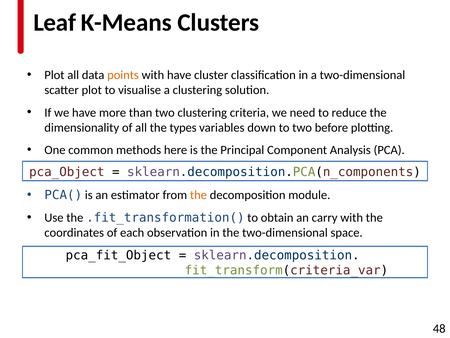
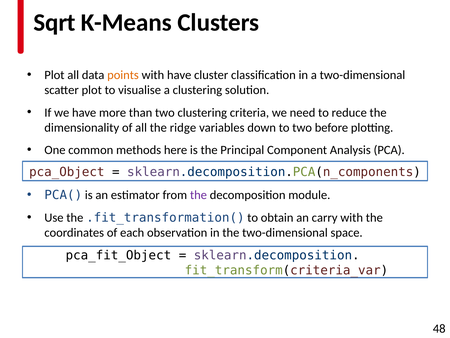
Leaf: Leaf -> Sqrt
types: types -> ridge
the at (198, 195) colour: orange -> purple
